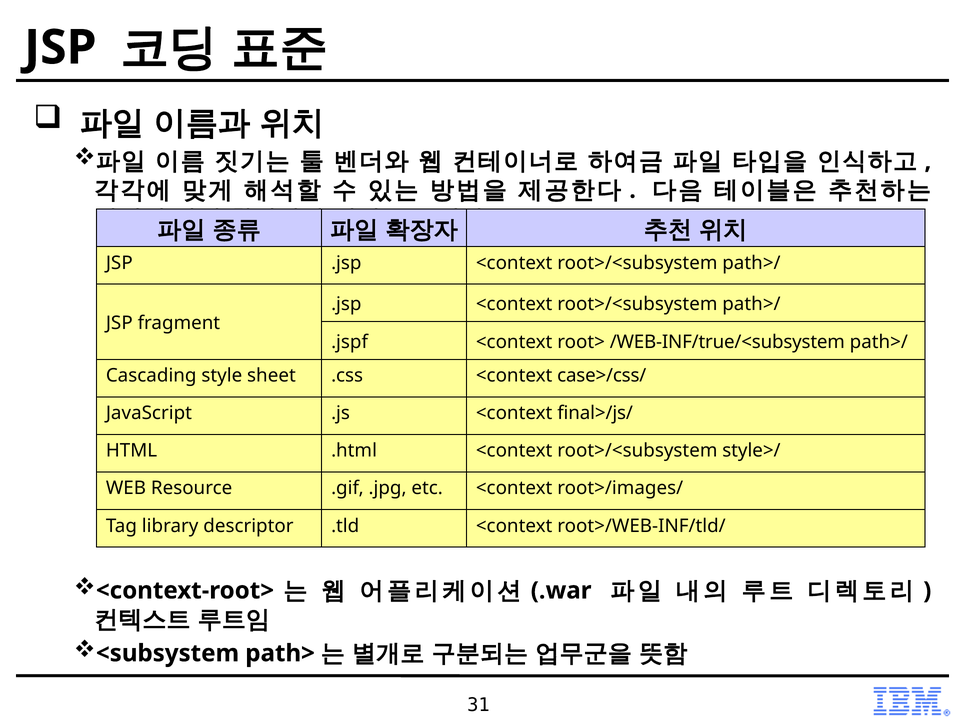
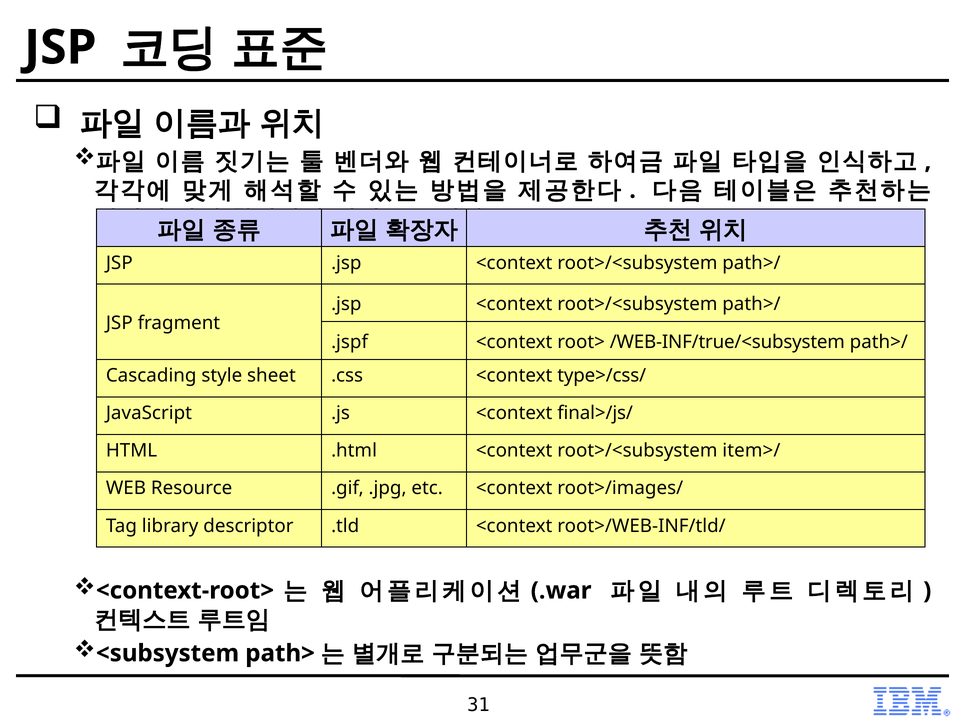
case>/css/: case>/css/ -> type>/css/
style>/: style>/ -> item>/
